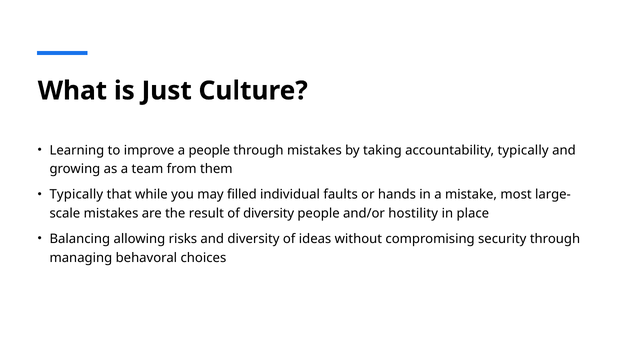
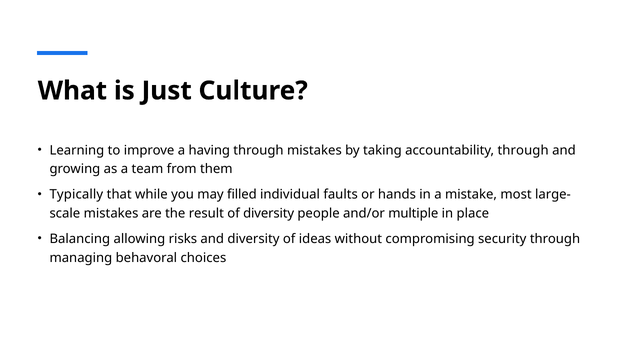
a people: people -> having
accountability typically: typically -> through
hostility: hostility -> multiple
